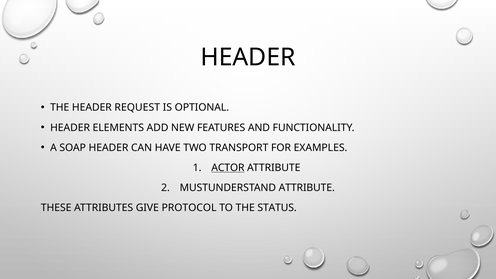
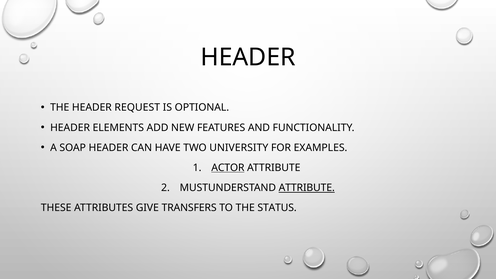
TRANSPORT: TRANSPORT -> UNIVERSITY
ATTRIBUTE at (307, 188) underline: none -> present
PROTOCOL: PROTOCOL -> TRANSFERS
